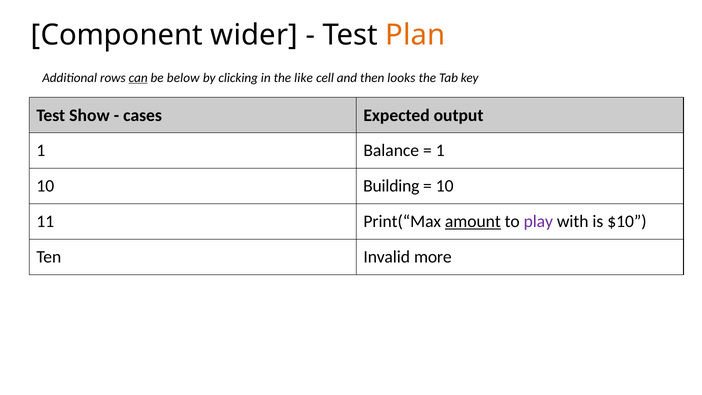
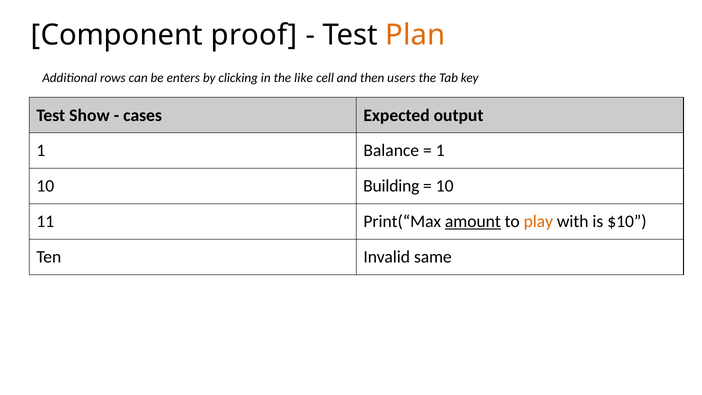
wider: wider -> proof
can underline: present -> none
below: below -> enters
looks: looks -> users
play colour: purple -> orange
more: more -> same
